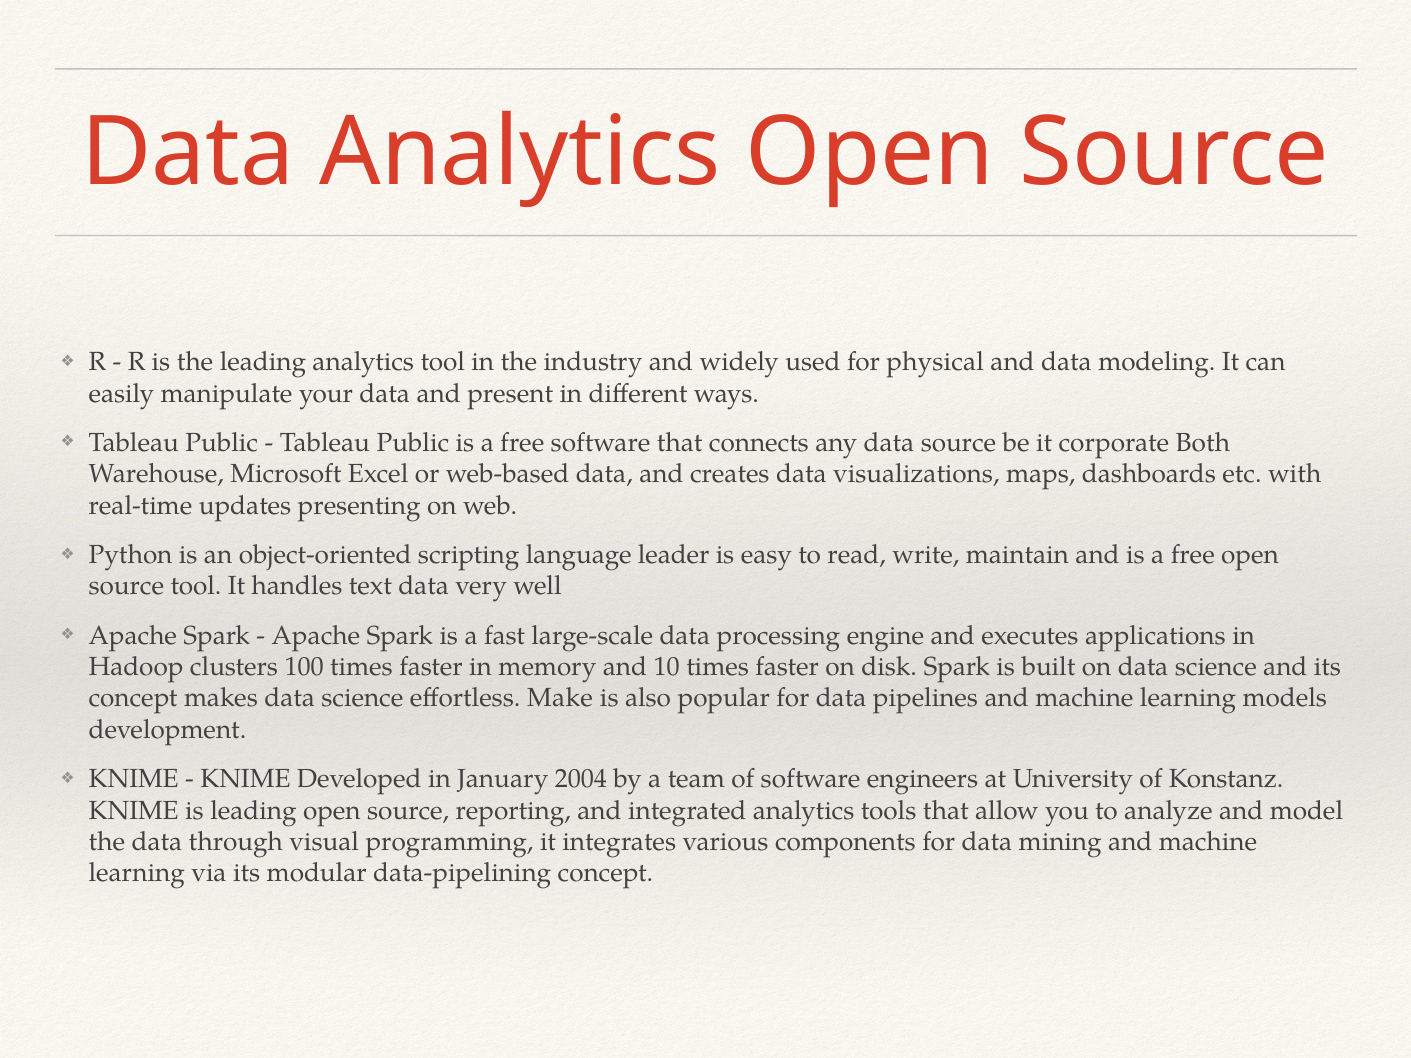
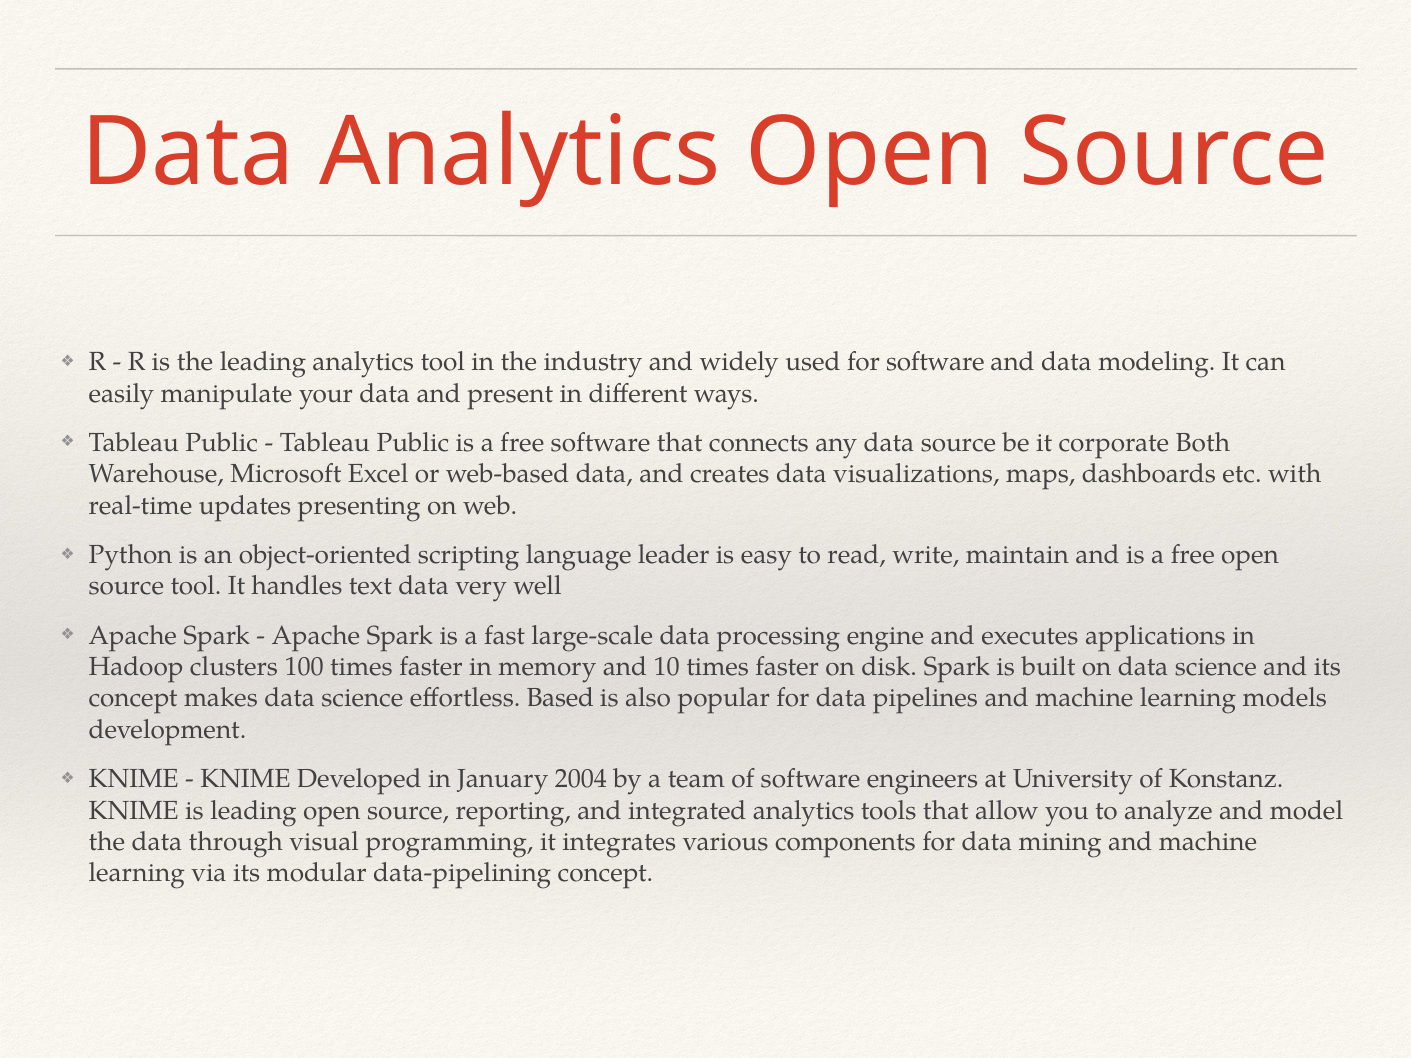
for physical: physical -> software
Make: Make -> Based
